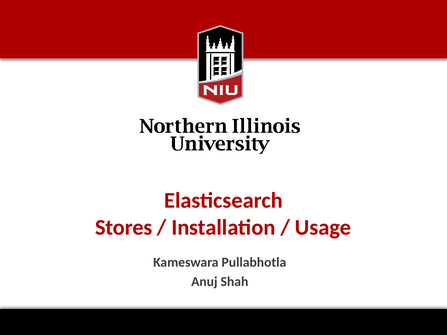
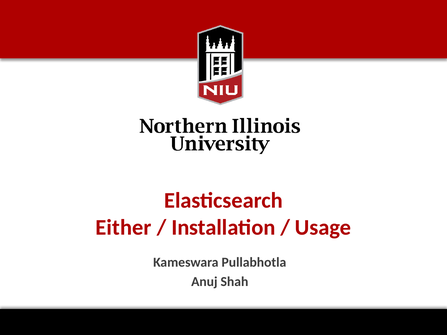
Stores: Stores -> Either
